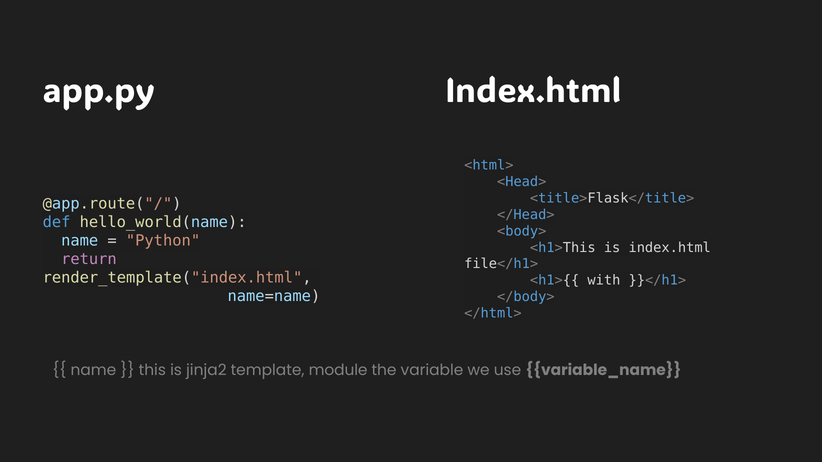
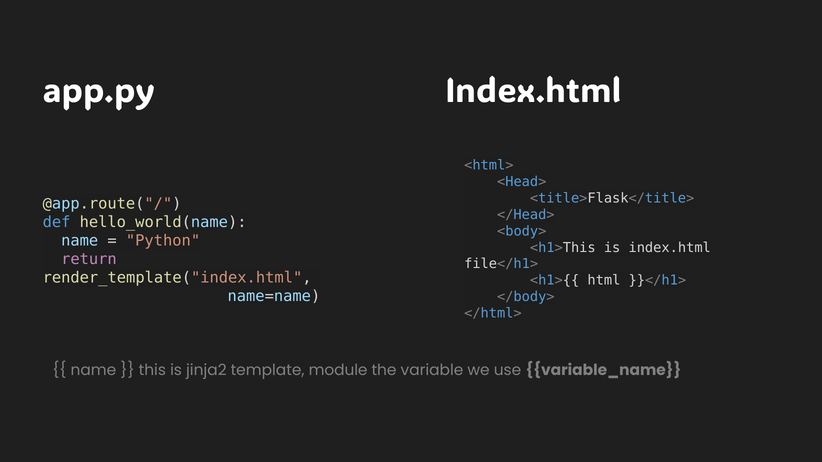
with: with -> html
